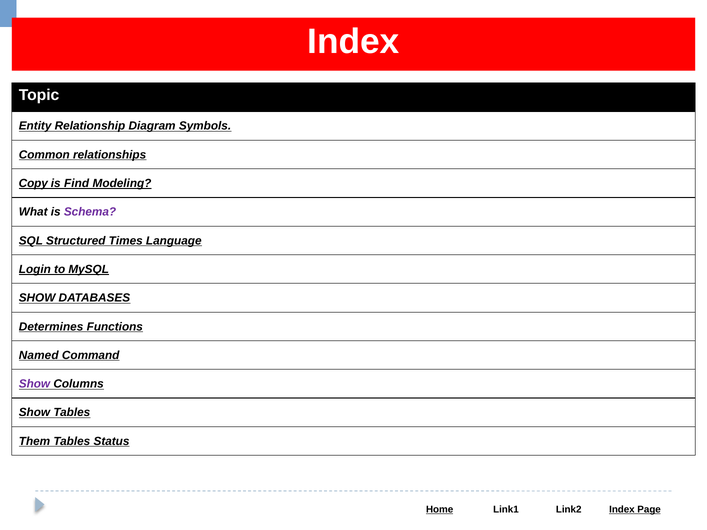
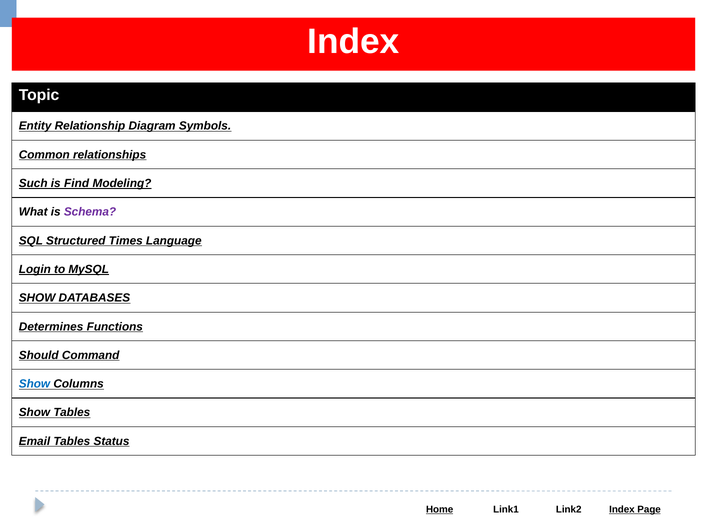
Copy: Copy -> Such
Named: Named -> Should
Show at (34, 384) colour: purple -> blue
Them: Them -> Email
